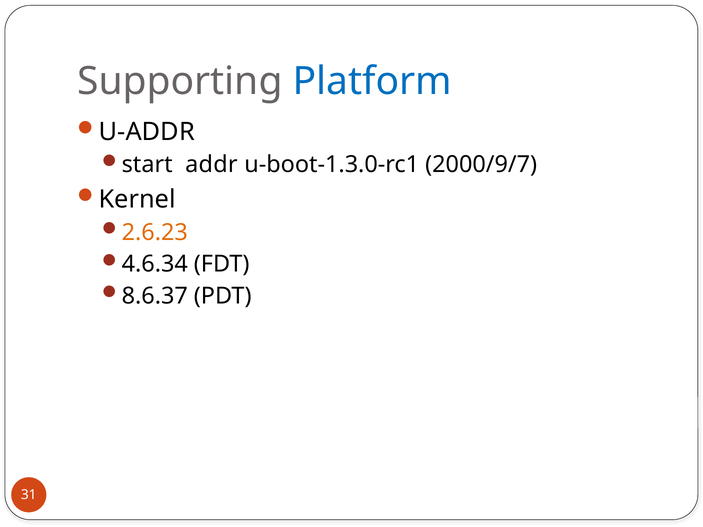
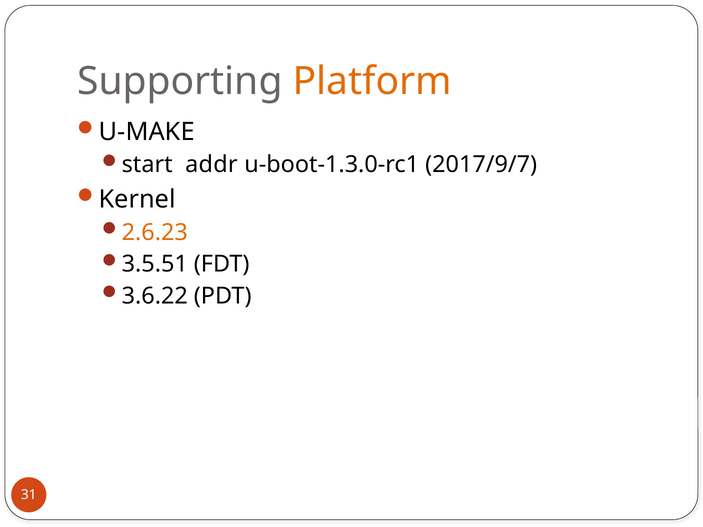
Platform colour: blue -> orange
U-ADDR: U-ADDR -> U-MAKE
2000/9/7: 2000/9/7 -> 2017/9/7
4.6.34: 4.6.34 -> 3.5.51
8.6.37: 8.6.37 -> 3.6.22
